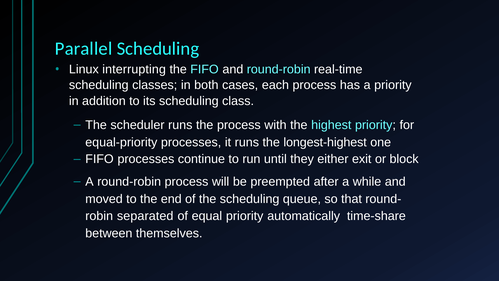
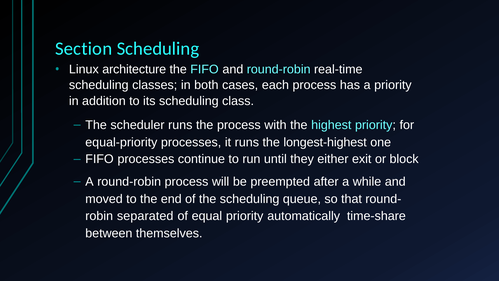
Parallel: Parallel -> Section
interrupting: interrupting -> architecture
